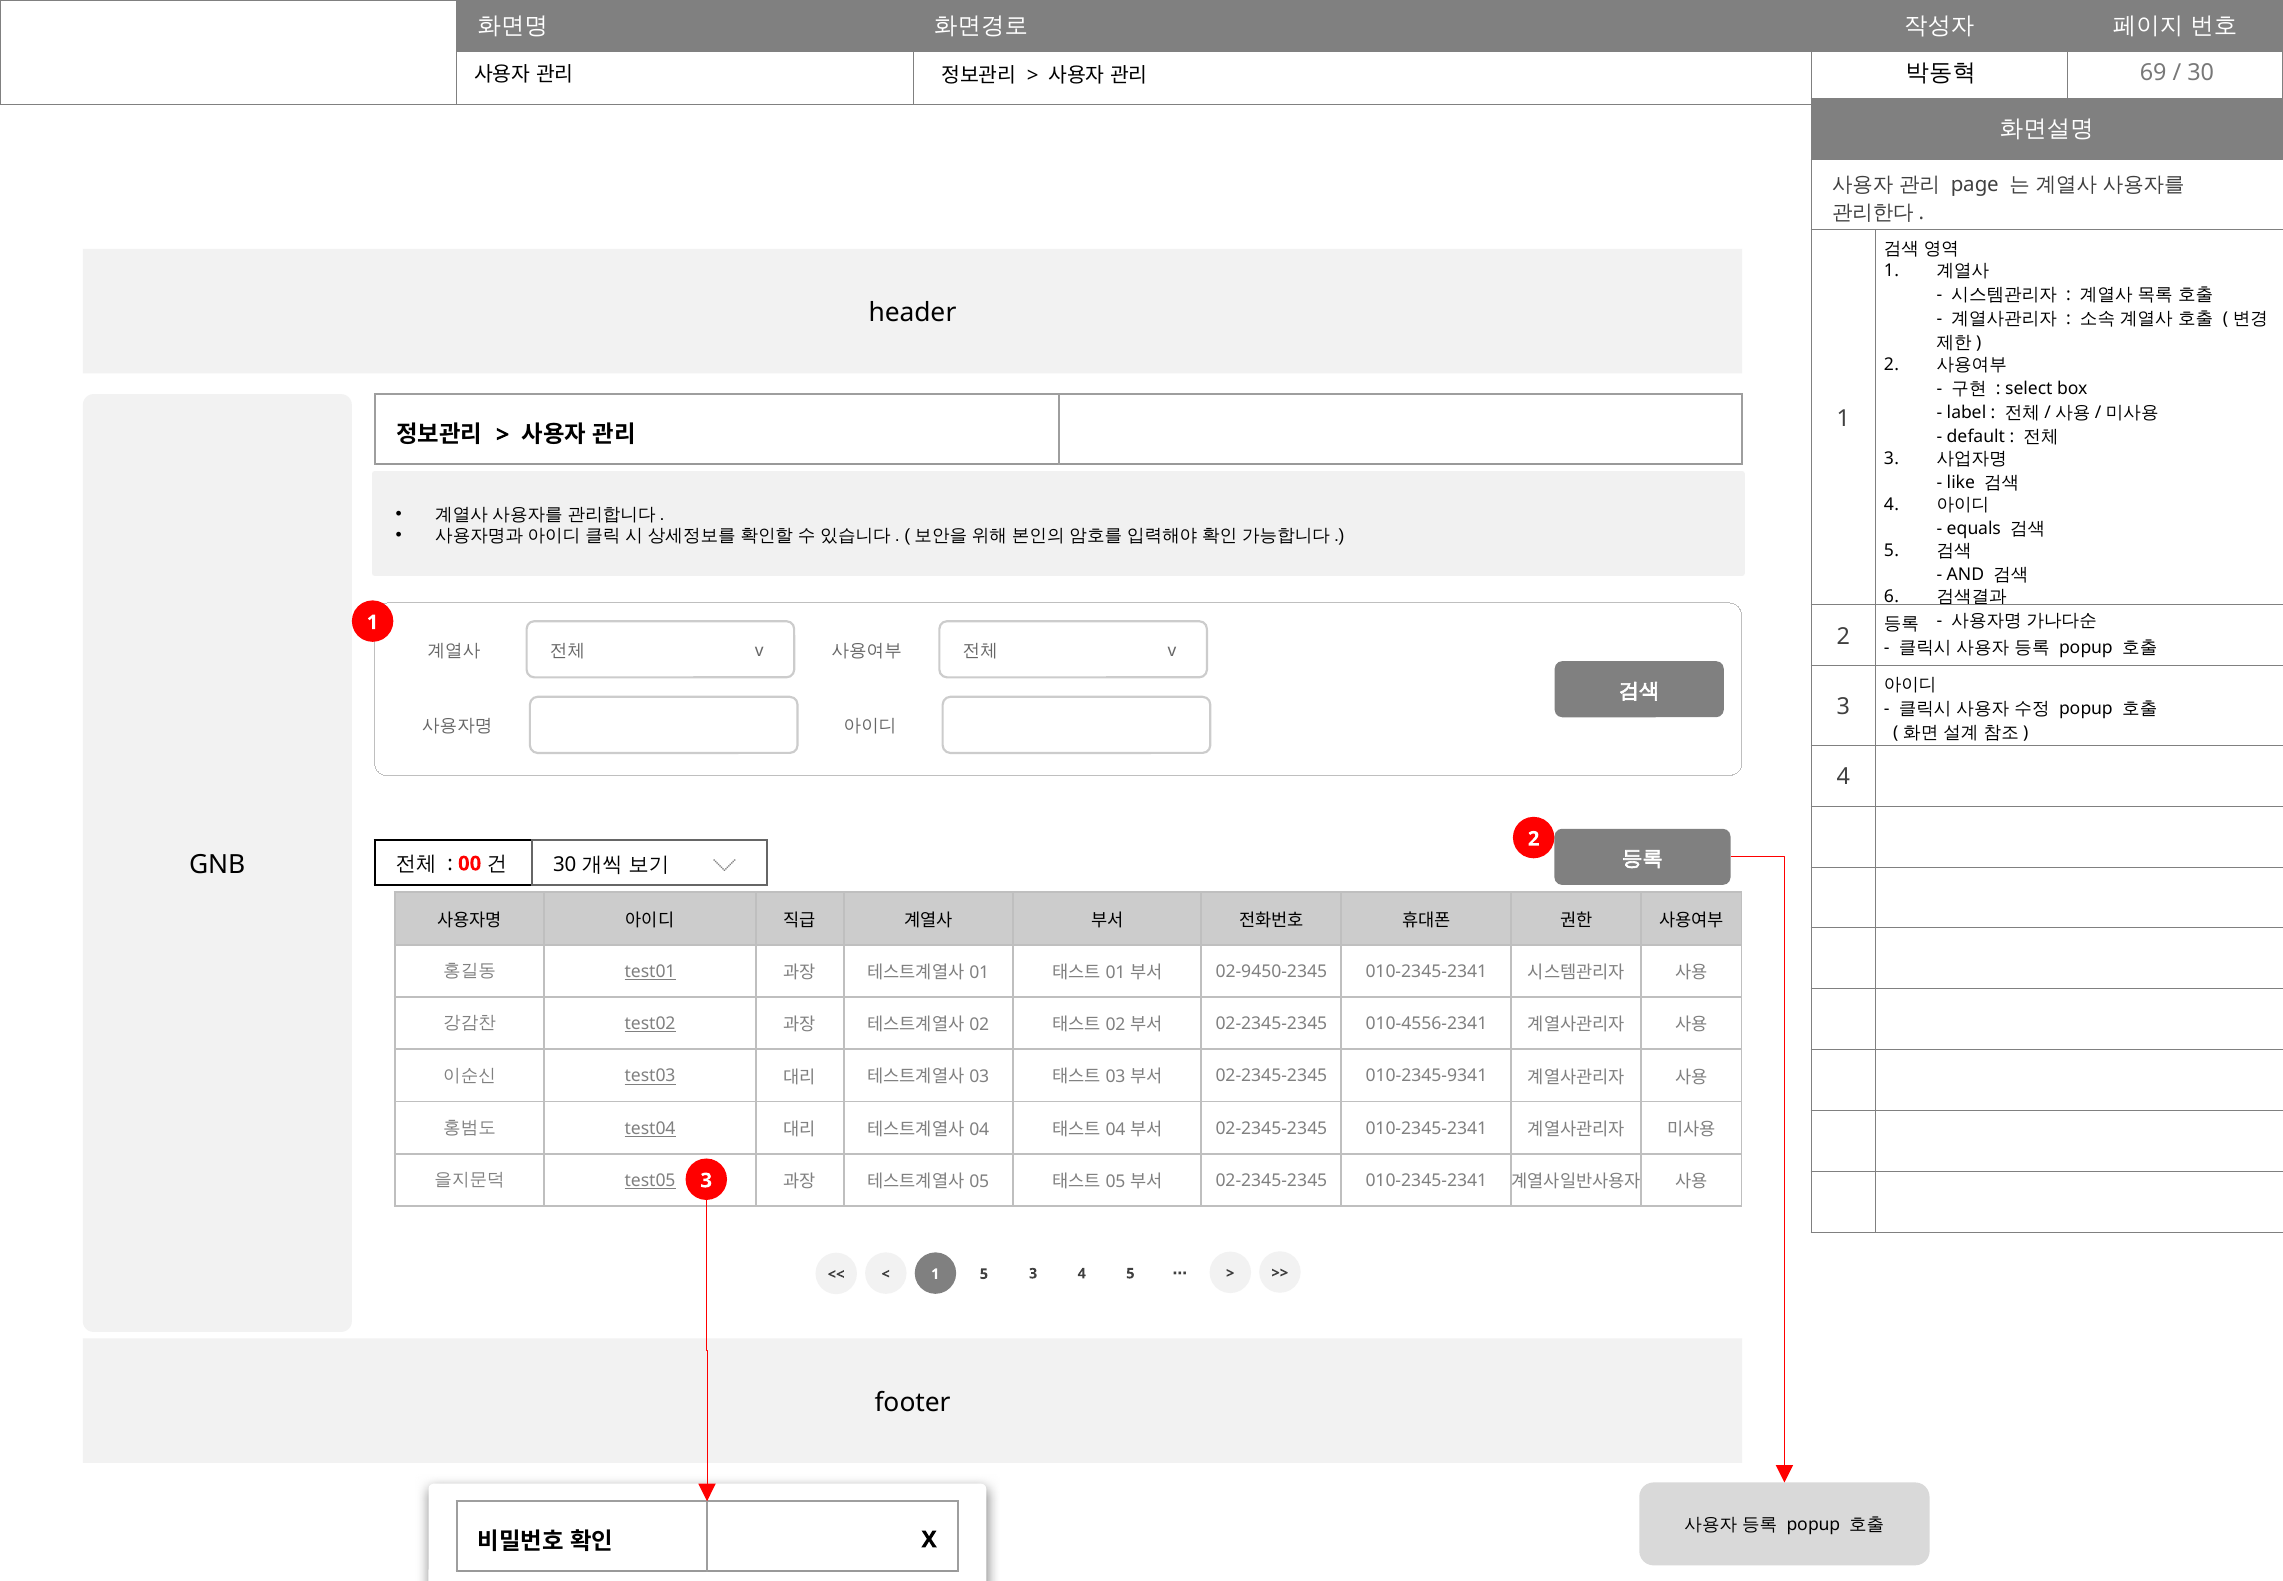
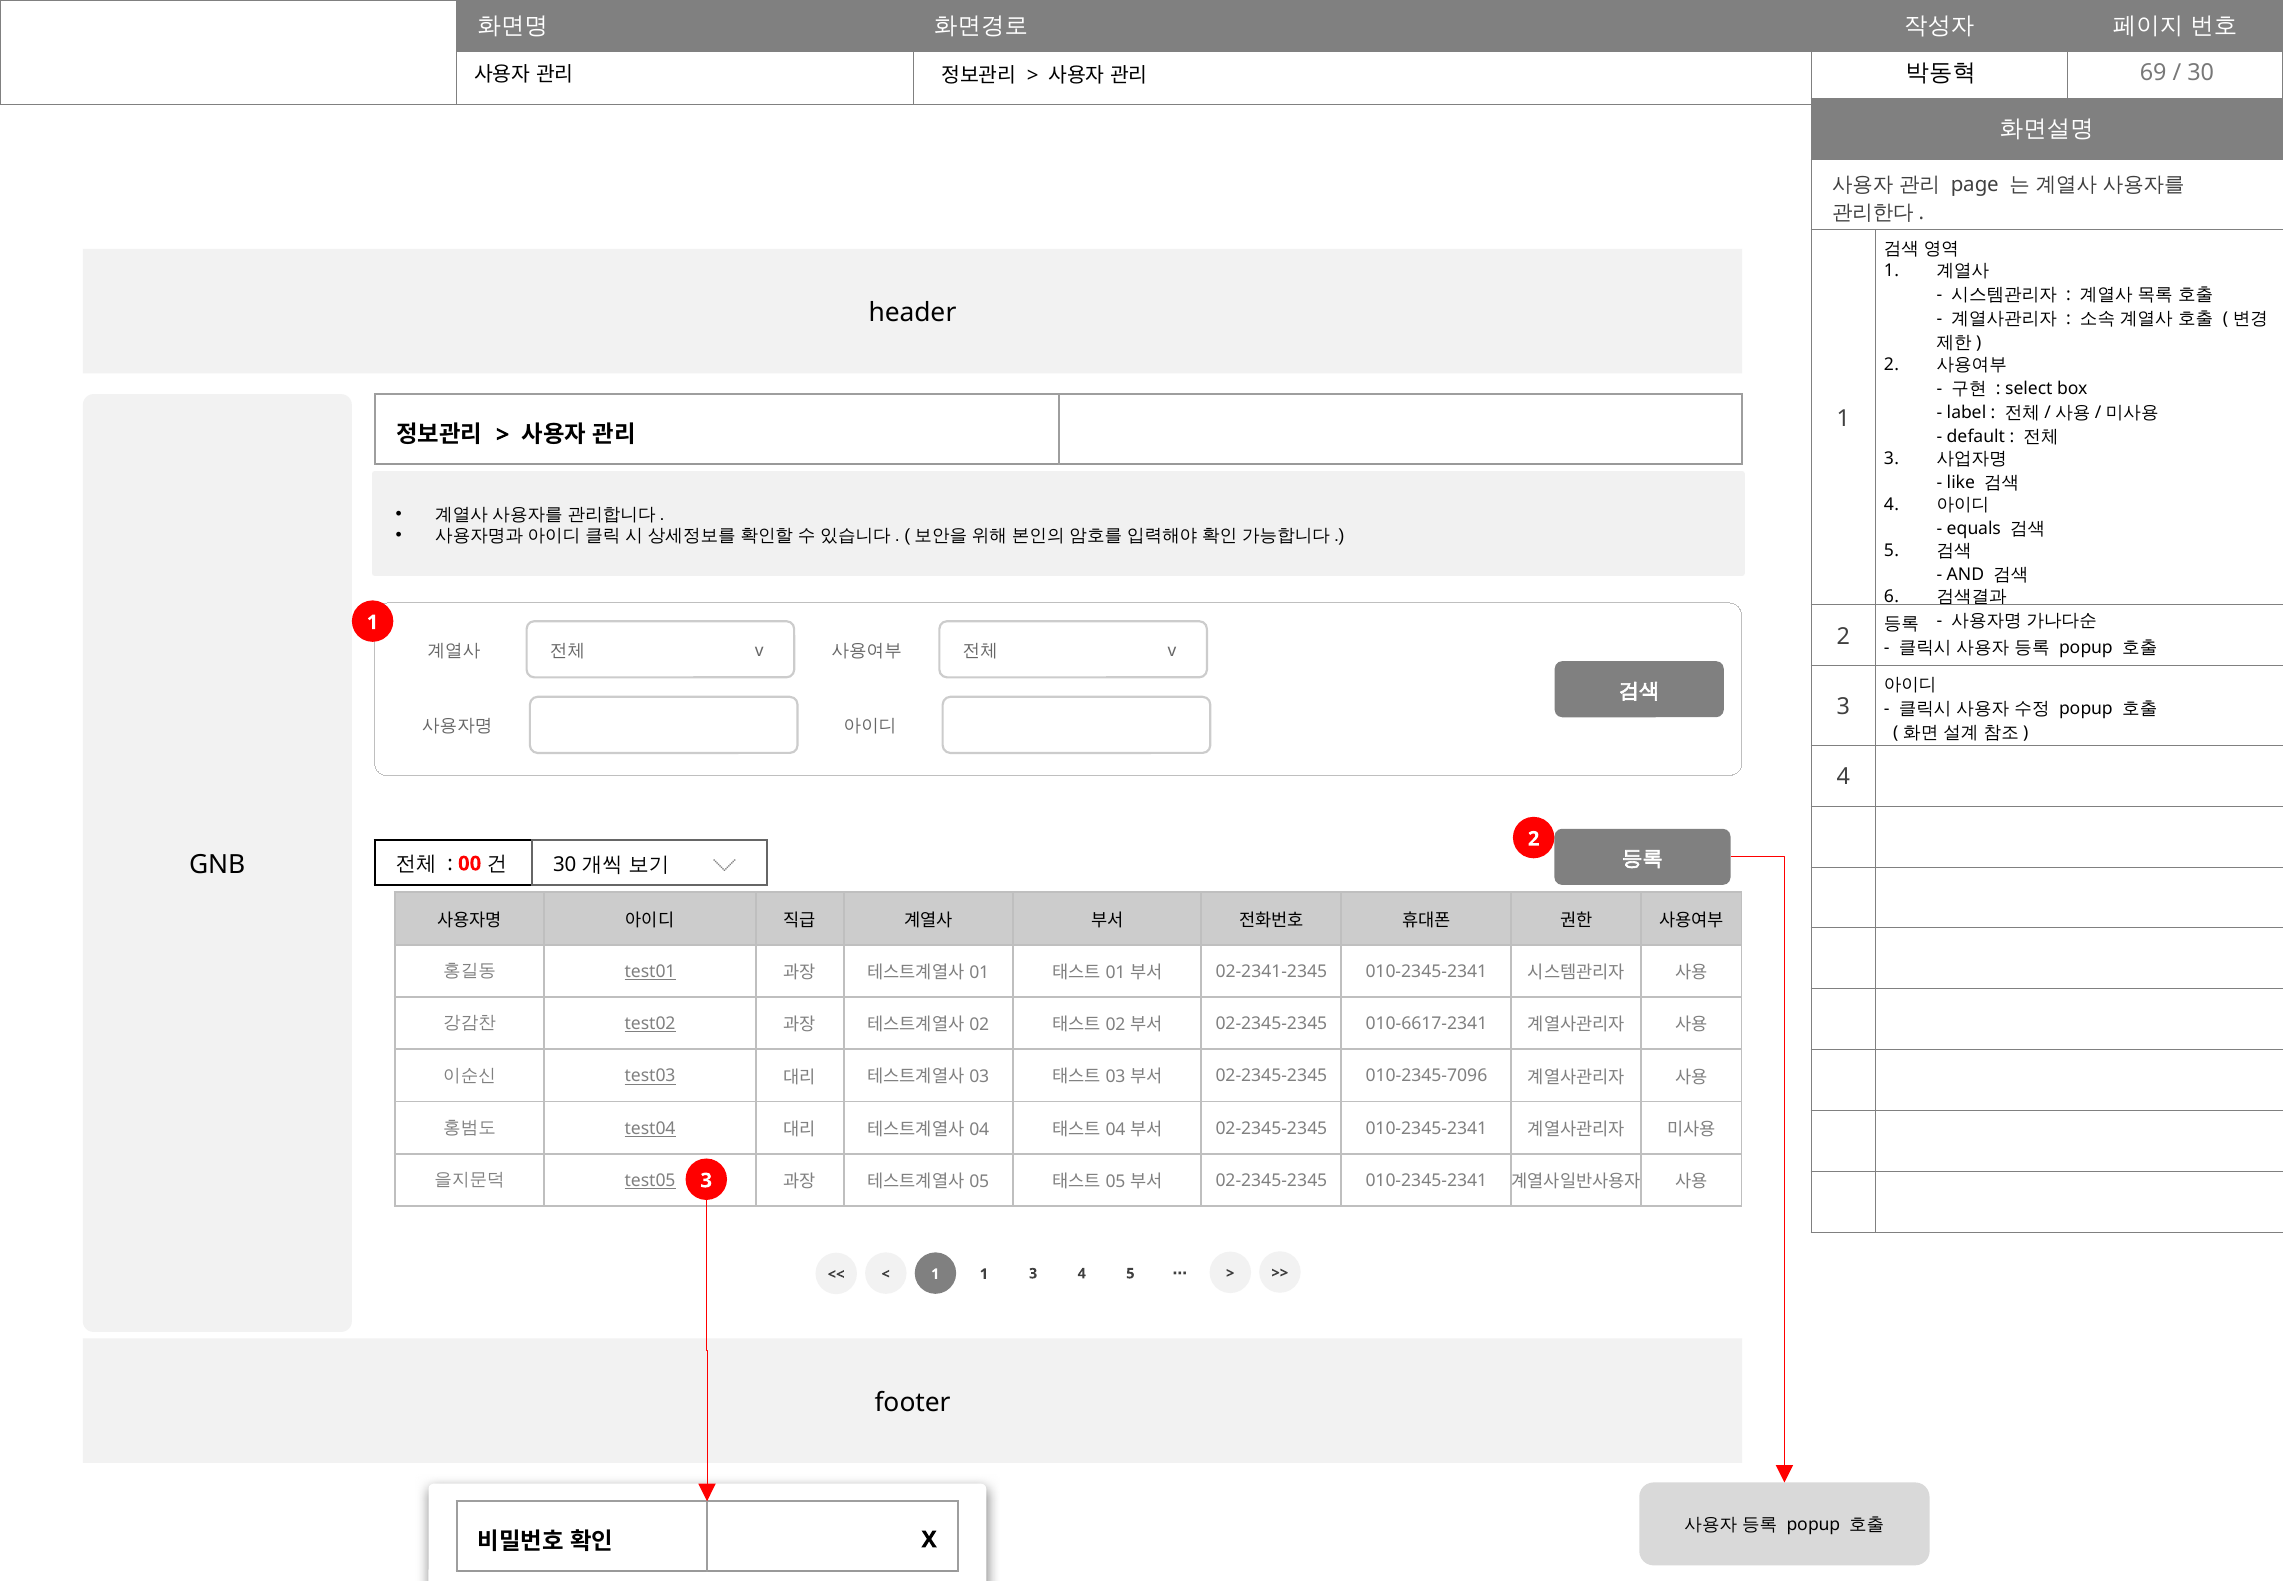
02-9450-2345: 02-9450-2345 -> 02-2341-2345
010-4556-2341: 010-4556-2341 -> 010-6617-2341
010-2345-9341: 010-2345-9341 -> 010-2345-7096
1 5: 5 -> 1
